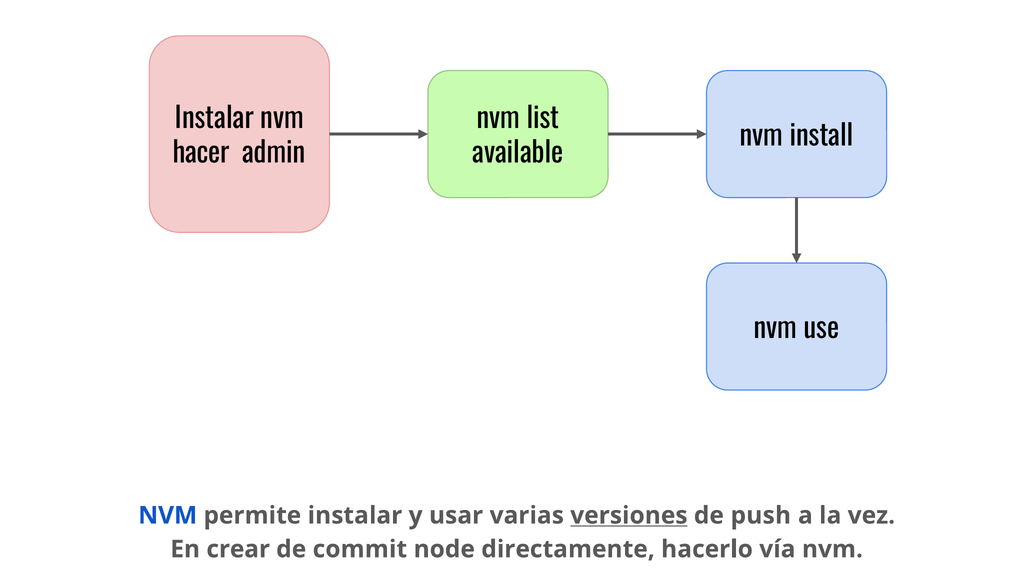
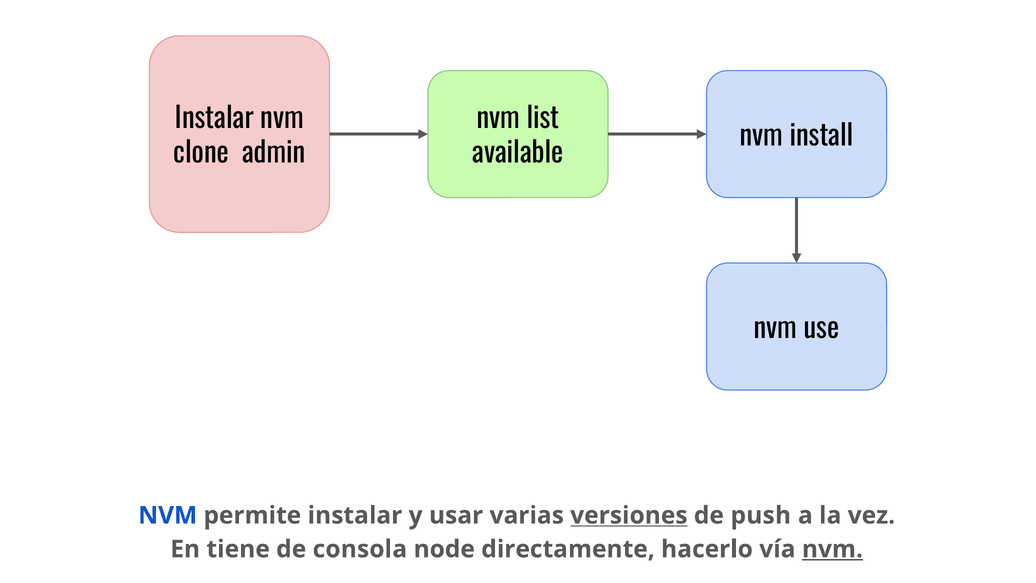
hacer: hacer -> clone
crear: crear -> tiene
commit: commit -> consola
nvm at (832, 549) underline: none -> present
